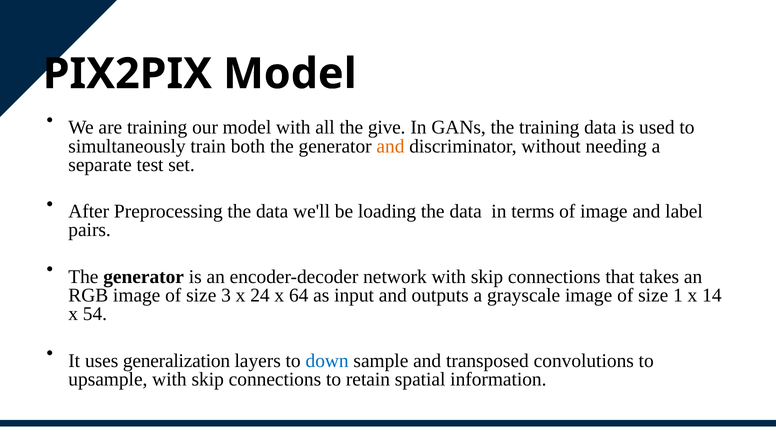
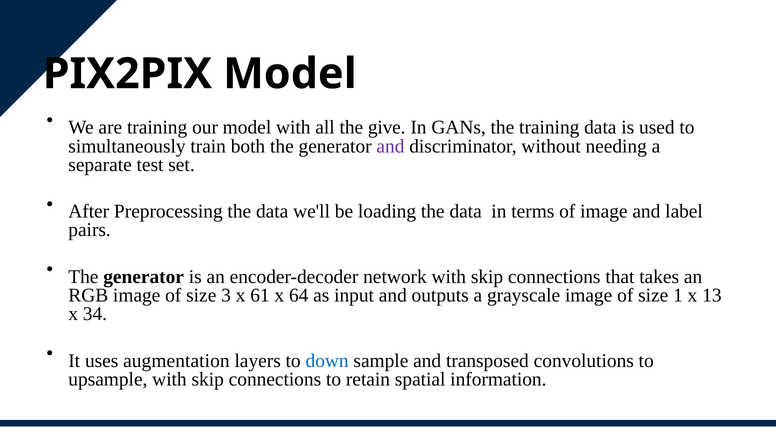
and at (390, 146) colour: orange -> purple
24: 24 -> 61
14: 14 -> 13
54: 54 -> 34
generalization: generalization -> augmentation
